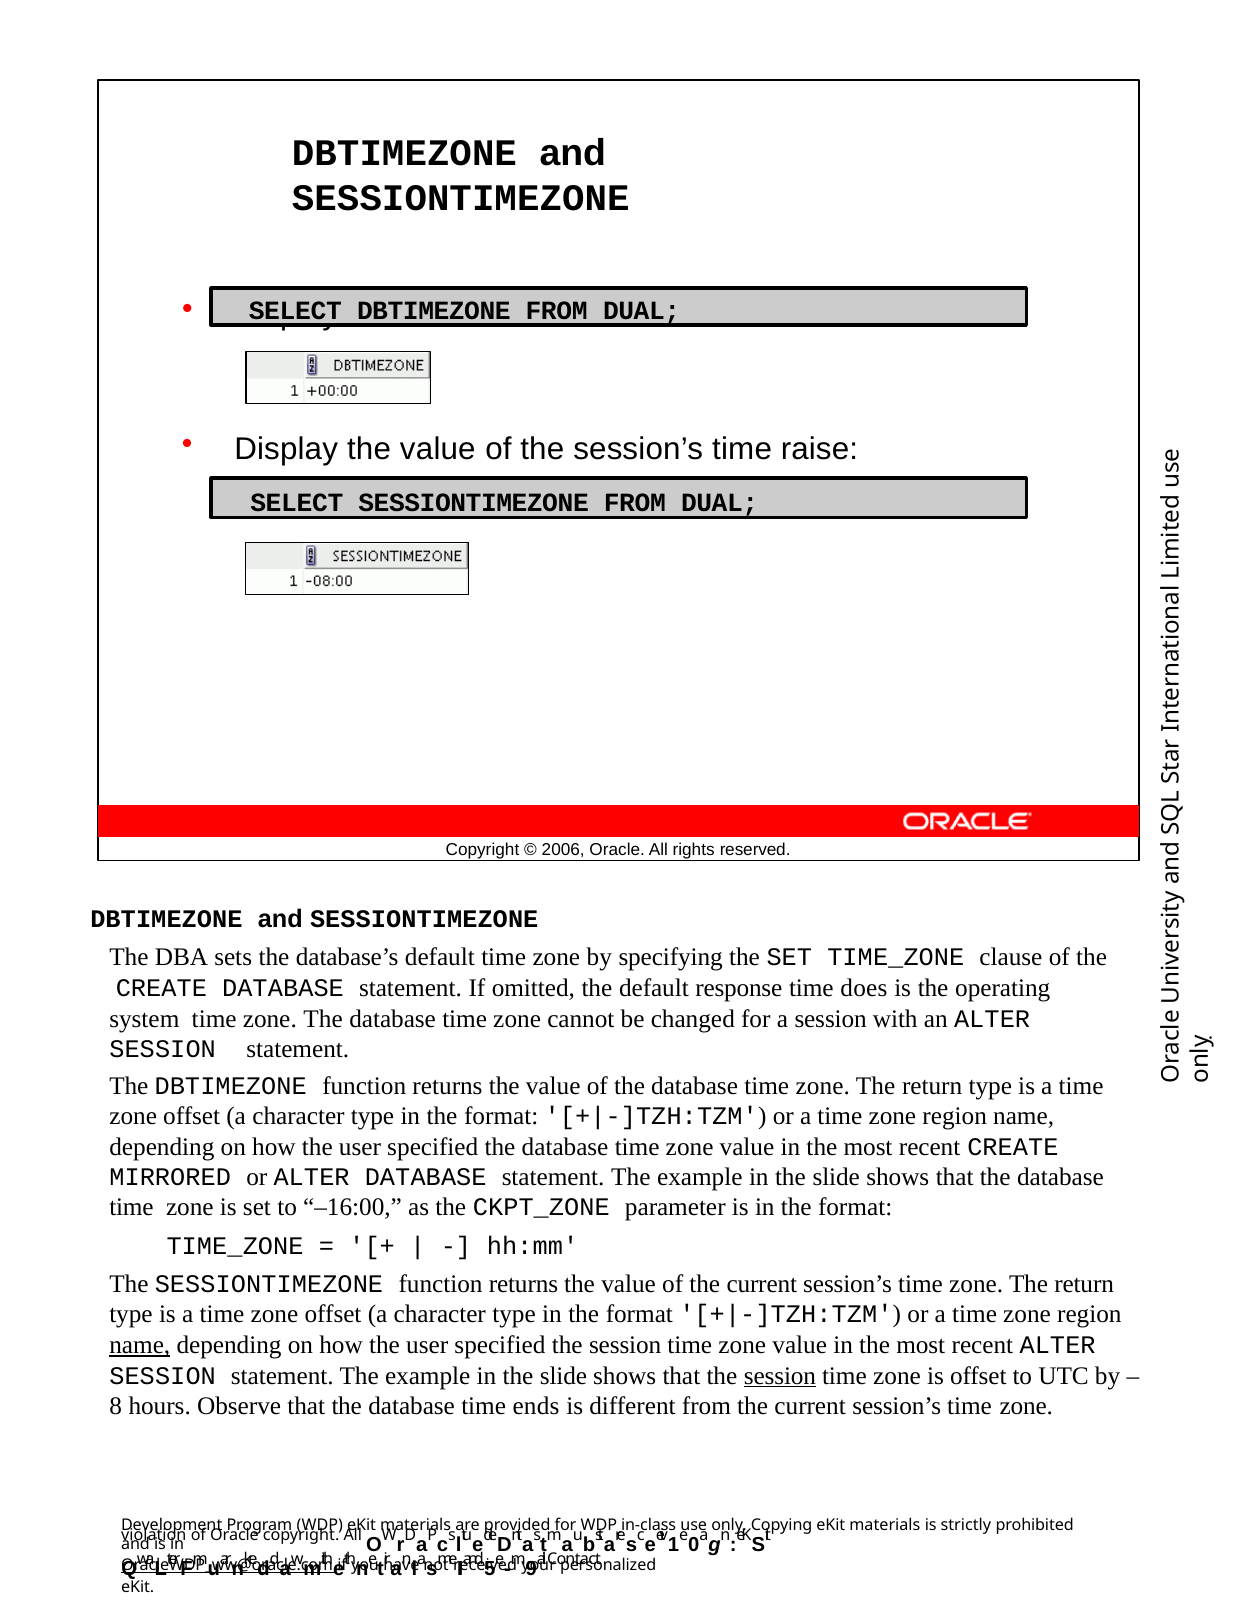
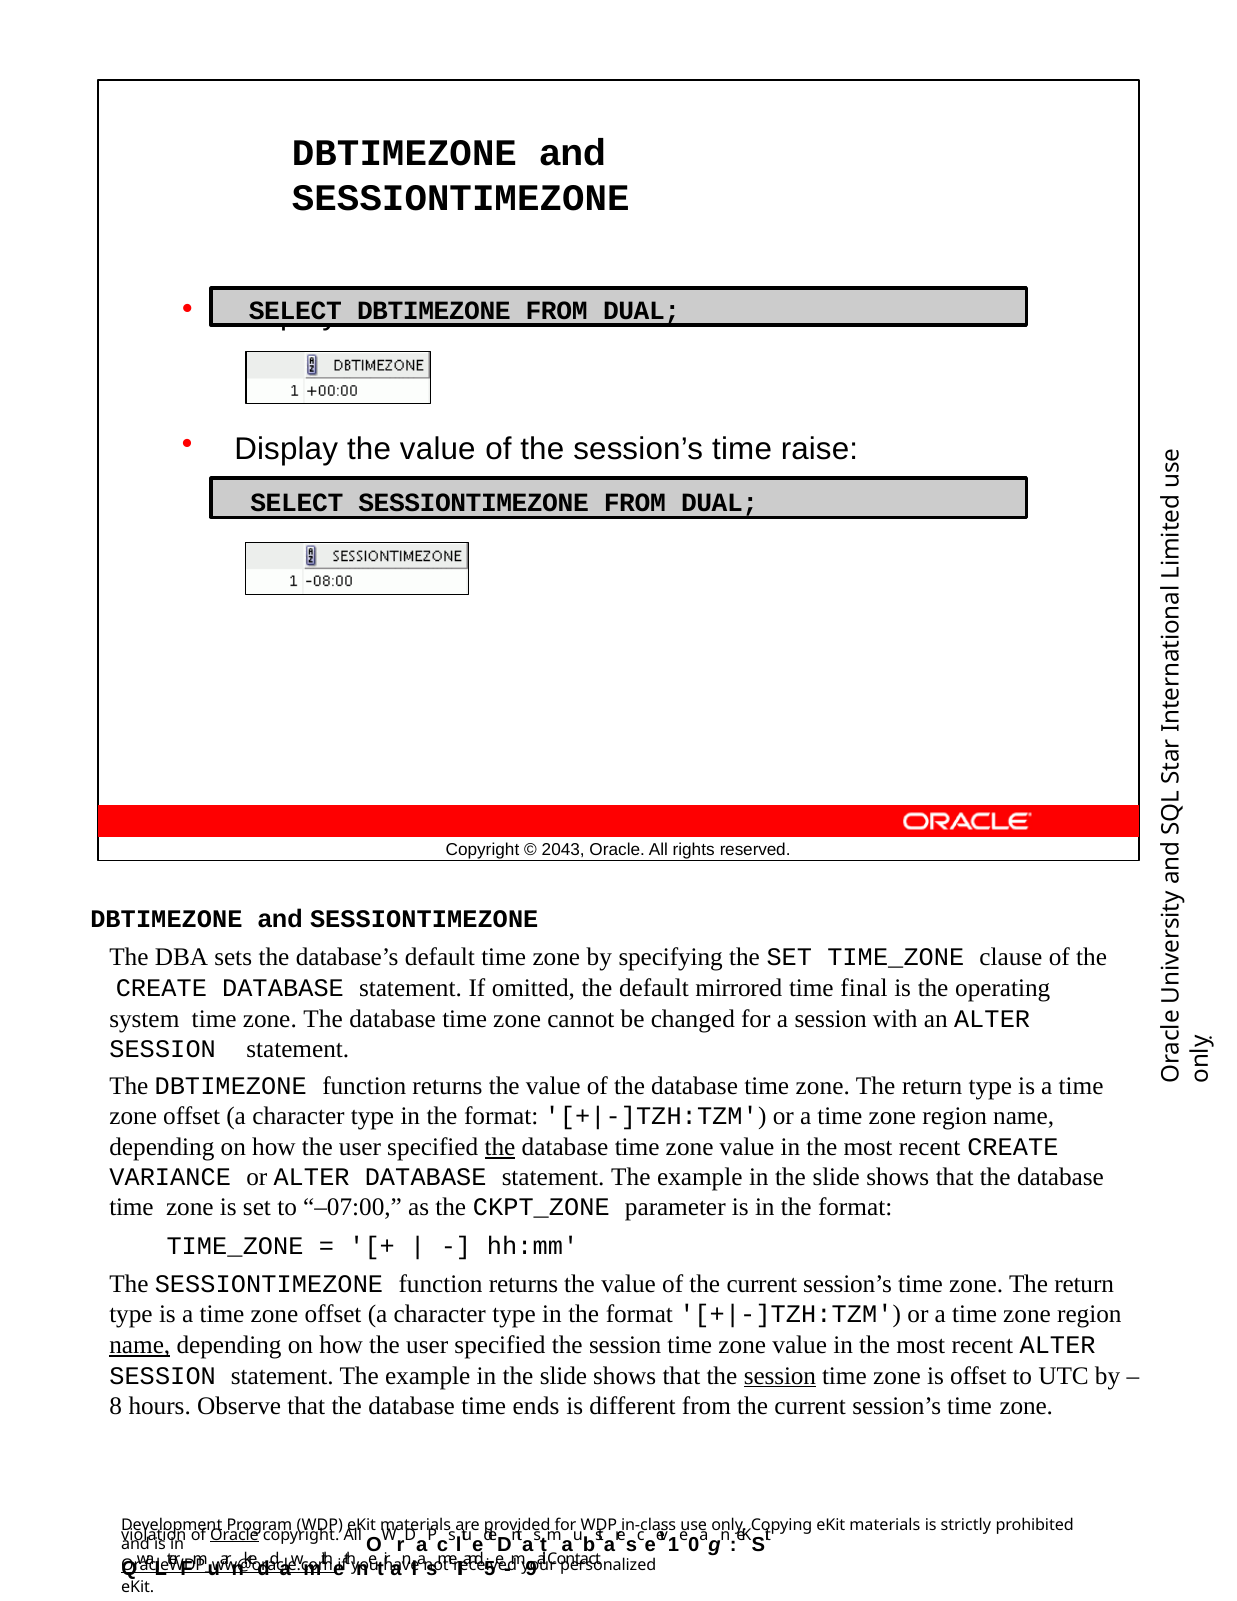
2006: 2006 -> 2043
response: response -> mirrored
does: does -> final
the at (500, 1147) underline: none -> present
MIRRORED: MIRRORED -> VARIANCE
–16:00: –16:00 -> –07:00
Oracle at (234, 1535) underline: none -> present
